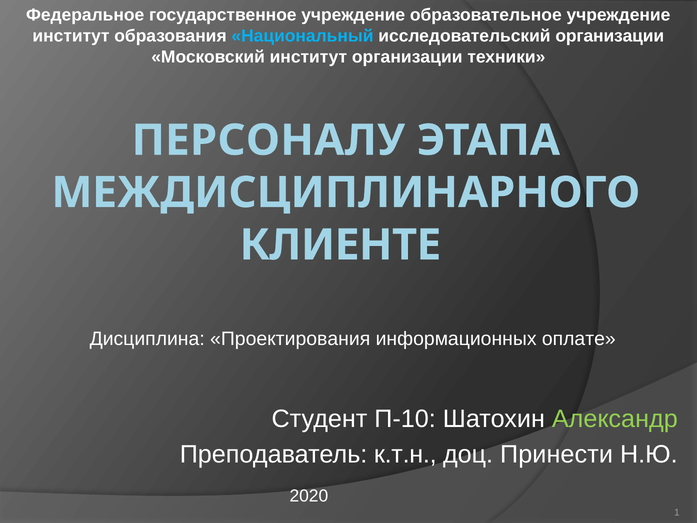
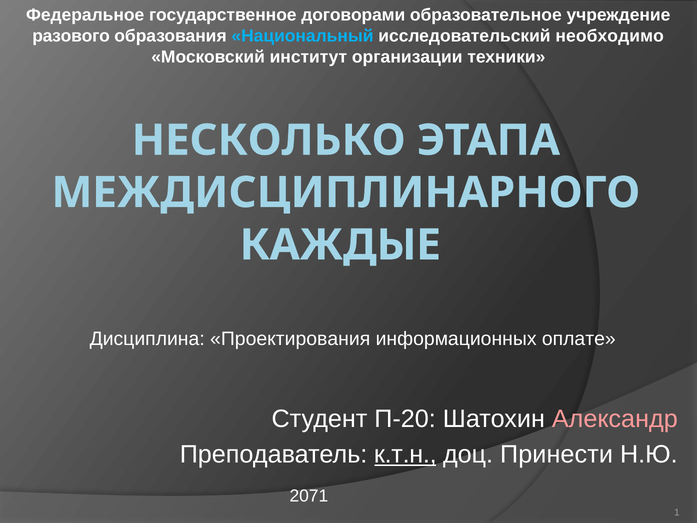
государственное учреждение: учреждение -> договорами
институт at (71, 36): институт -> разового
исследовательский организации: организации -> необходимо
ПЕРСОНАЛУ: ПЕРСОНАЛУ -> НЕСКОЛЬКО
КЛИЕНТЕ: КЛИЕНТЕ -> КАЖДЫЕ
П-10: П-10 -> П-20
Александр colour: light green -> pink
к.т.н underline: none -> present
2020: 2020 -> 2071
